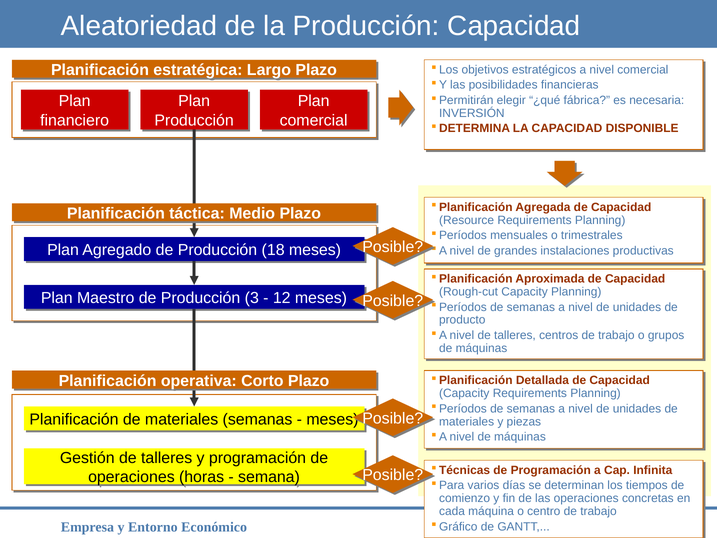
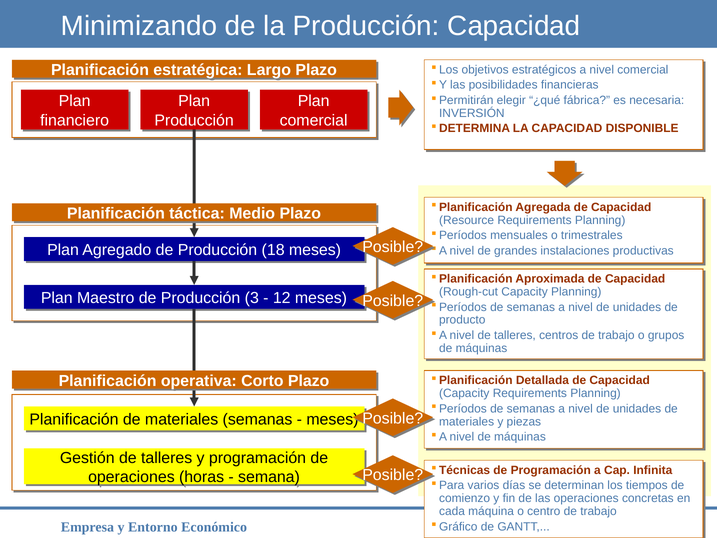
Aleatoriedad: Aleatoriedad -> Minimizando
